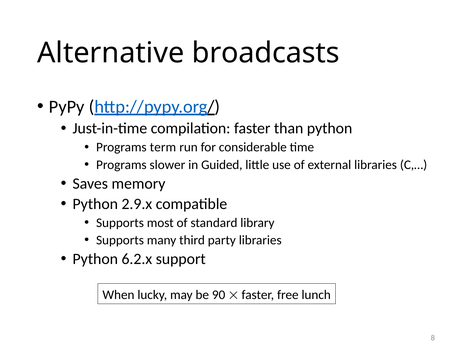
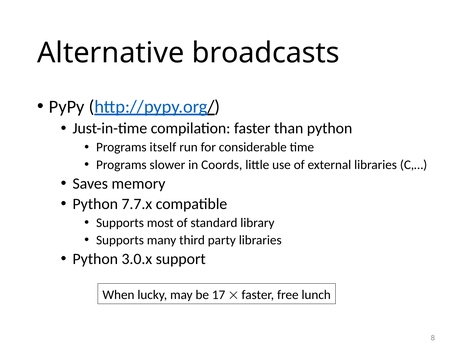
term: term -> itself
Guided: Guided -> Coords
2.9.x: 2.9.x -> 7.7.x
6.2.x: 6.2.x -> 3.0.x
90: 90 -> 17
